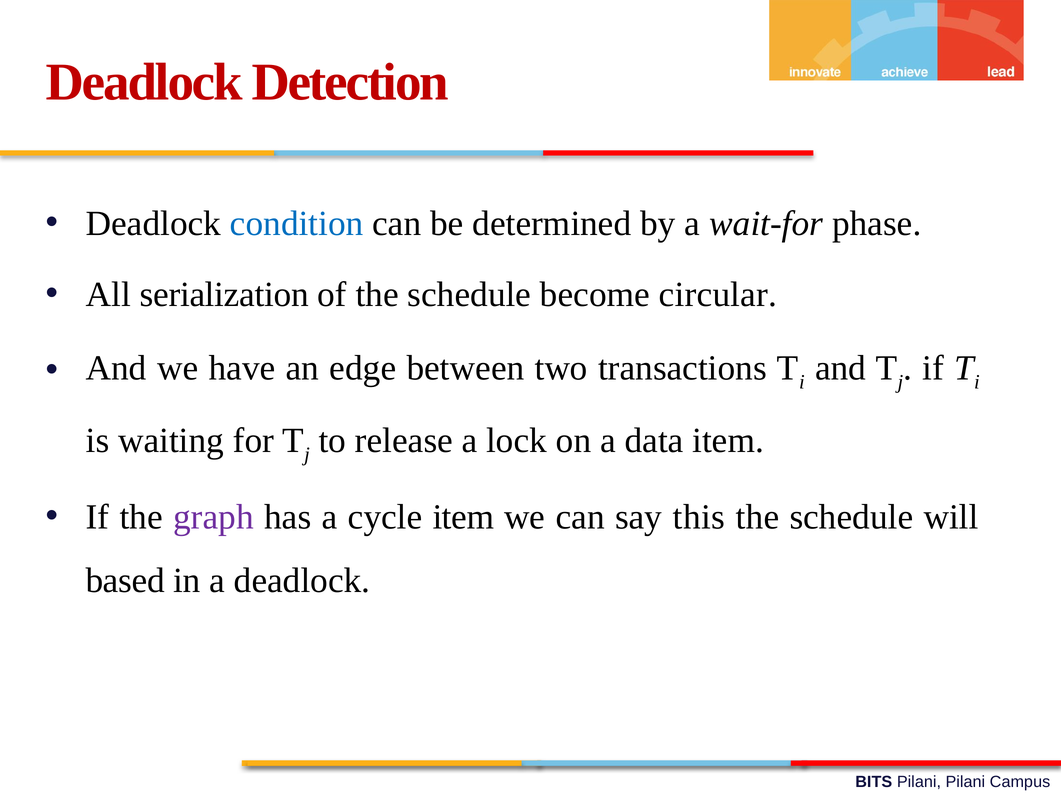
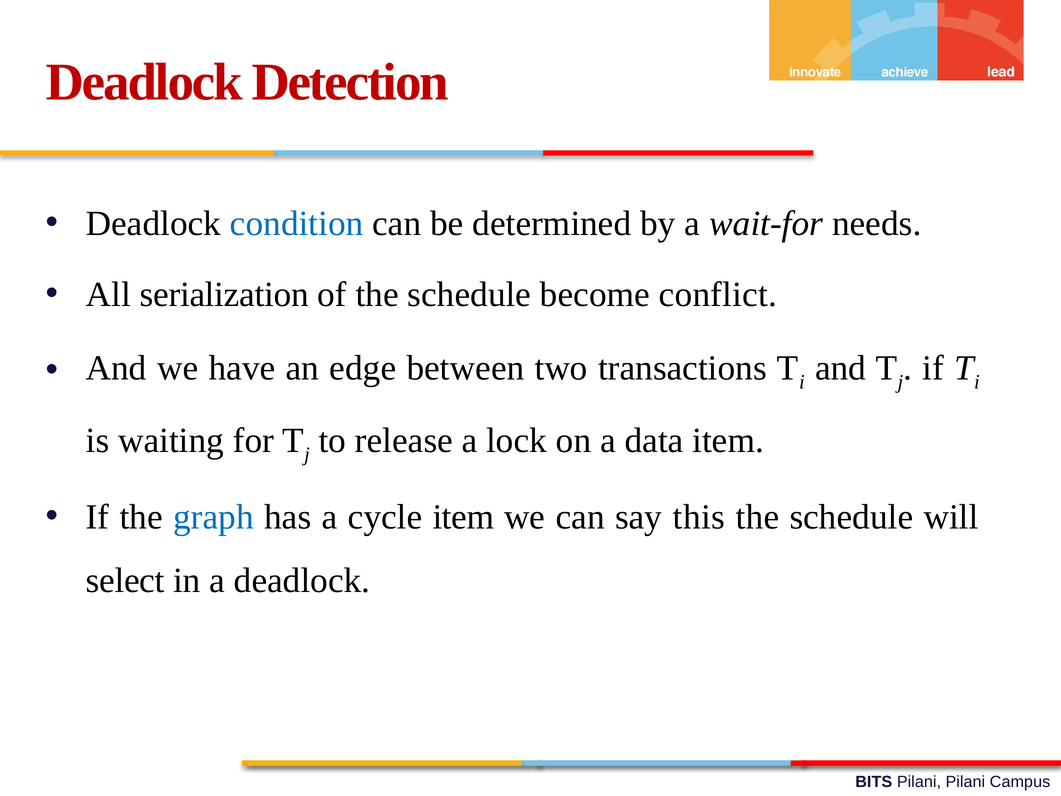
phase: phase -> needs
circular: circular -> conflict
graph colour: purple -> blue
based: based -> select
